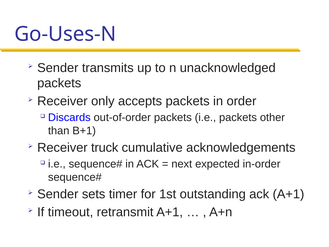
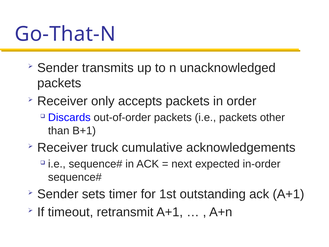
Go-Uses-N: Go-Uses-N -> Go-That-N
